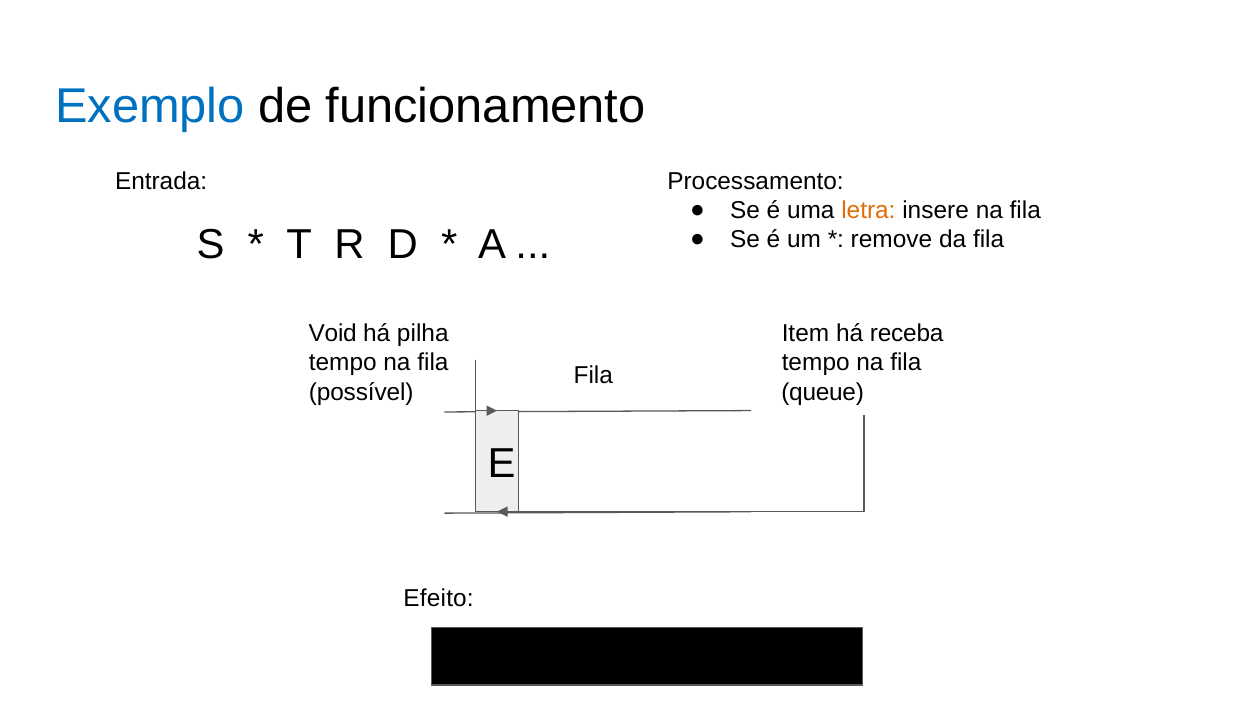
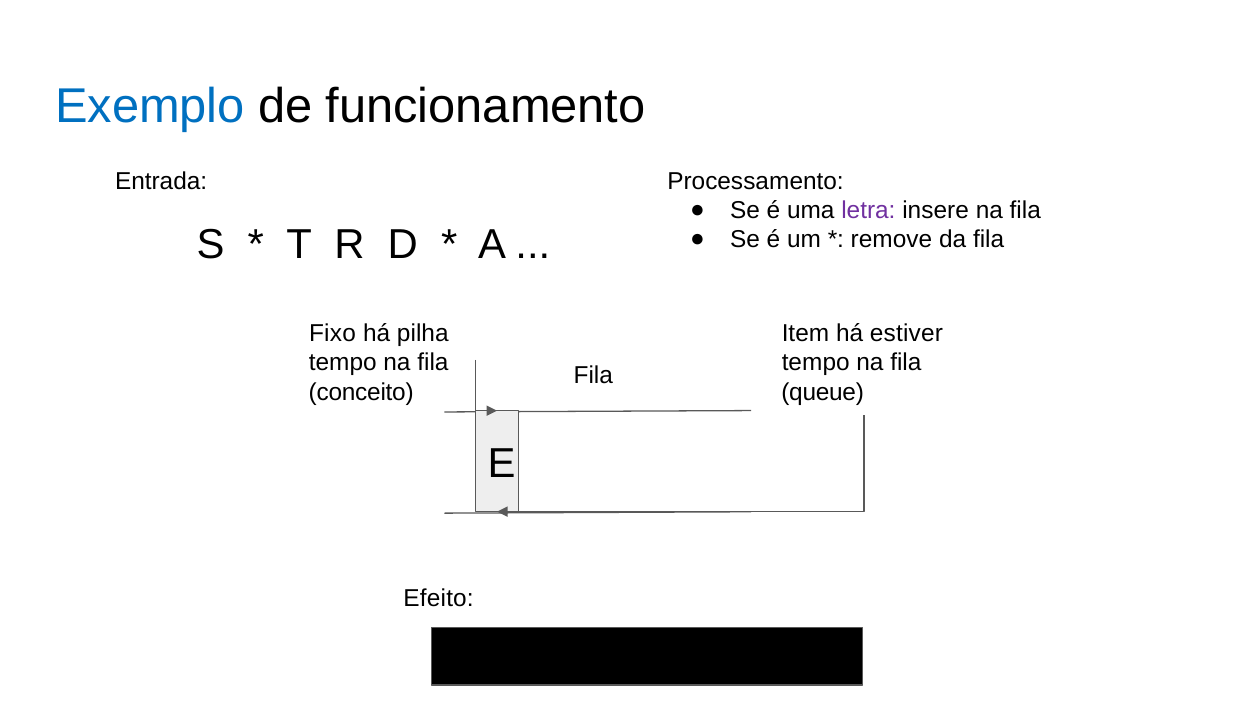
letra colour: orange -> purple
Void: Void -> Fixo
receba: receba -> estiver
possível: possível -> conceito
